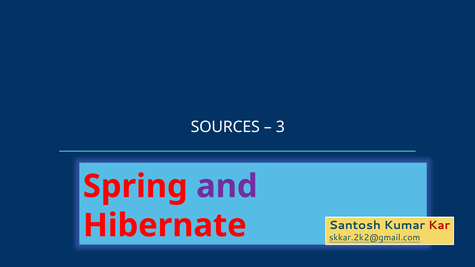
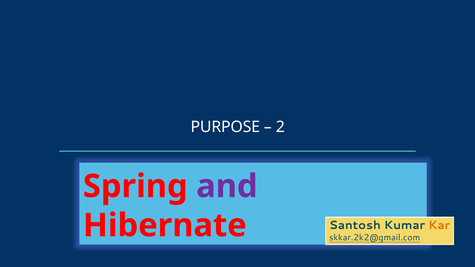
SOURCES: SOURCES -> PURPOSE
3: 3 -> 2
Kar colour: red -> orange
